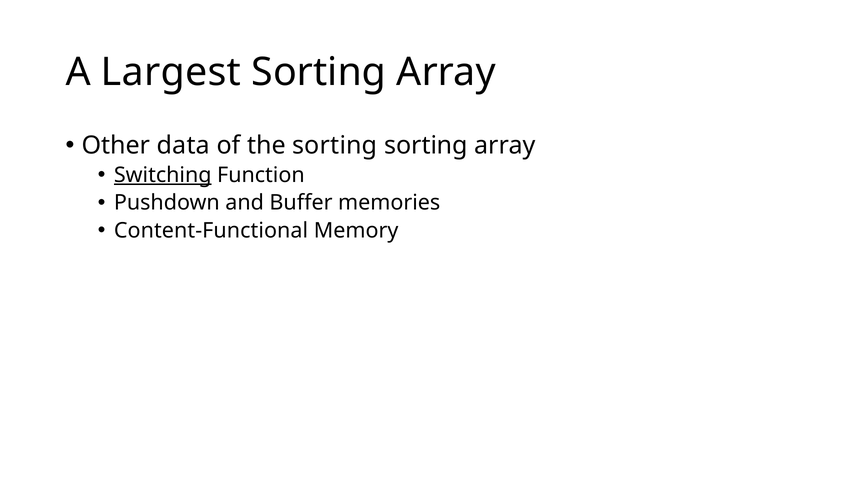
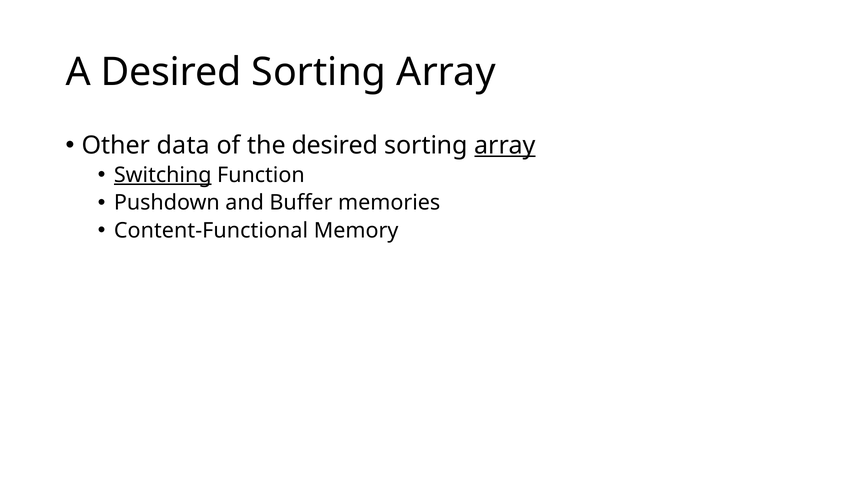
A Largest: Largest -> Desired
the sorting: sorting -> desired
array at (505, 145) underline: none -> present
